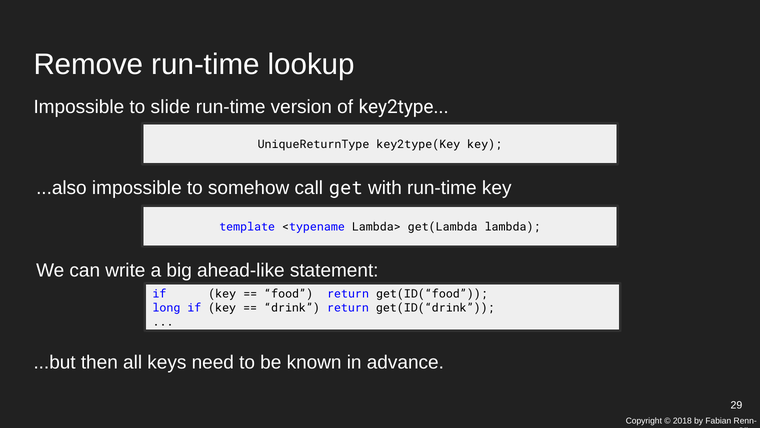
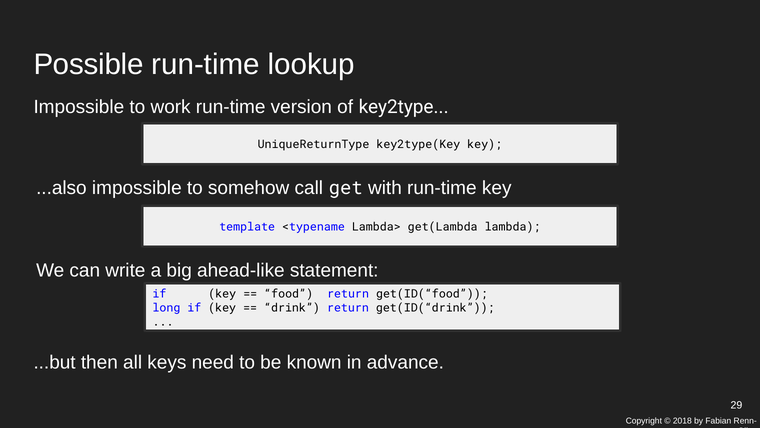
Remove: Remove -> Possible
slide: slide -> work
